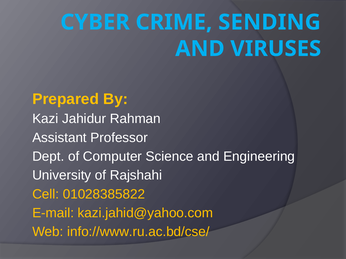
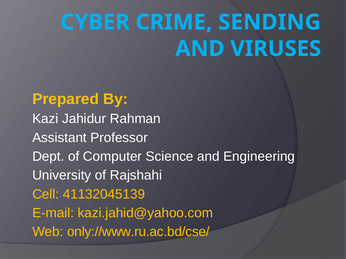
01028385822: 01028385822 -> 41132045139
info://www.ru.ac.bd/cse/: info://www.ru.ac.bd/cse/ -> only://www.ru.ac.bd/cse/
